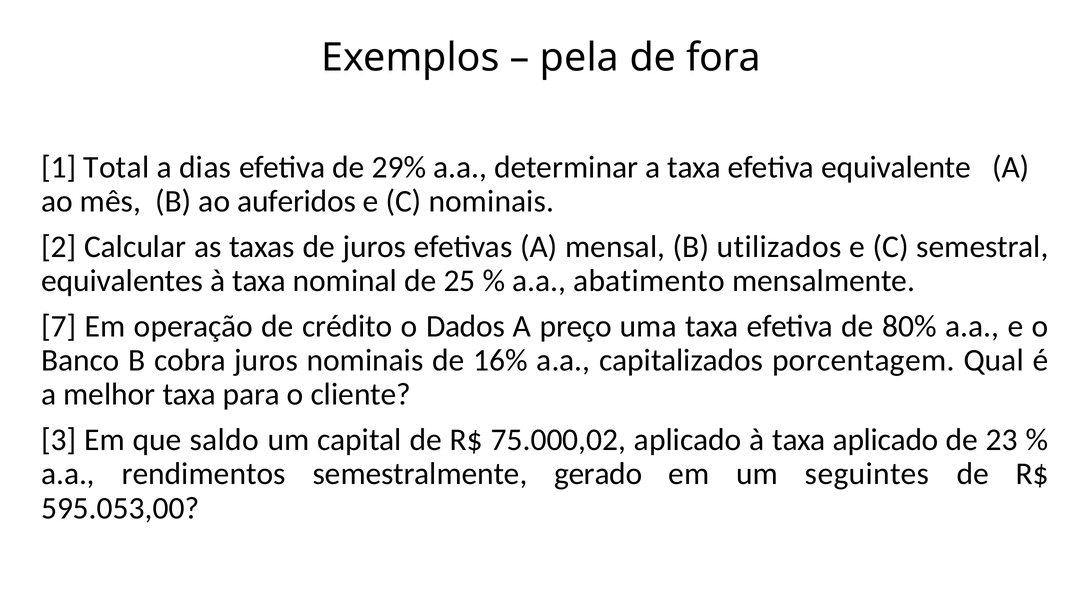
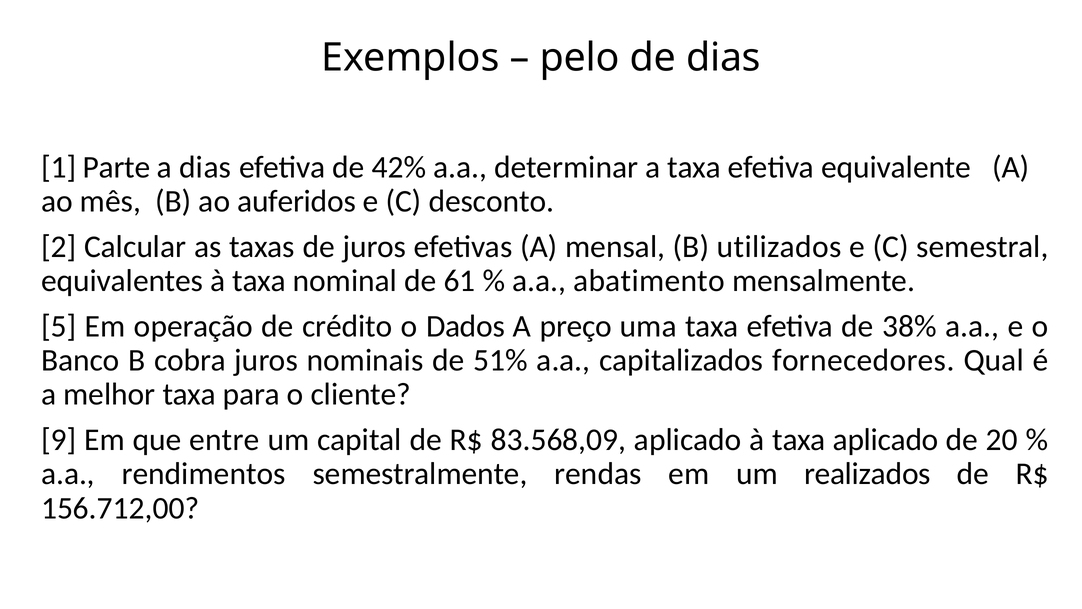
pela: pela -> pelo
de fora: fora -> dias
Total: Total -> Parte
29%: 29% -> 42%
C nominais: nominais -> desconto
25: 25 -> 61
7: 7 -> 5
80%: 80% -> 38%
16%: 16% -> 51%
porcentagem: porcentagem -> fornecedores
3: 3 -> 9
saldo: saldo -> entre
75.000,02: 75.000,02 -> 83.568,09
23: 23 -> 20
gerado: gerado -> rendas
seguintes: seguintes -> realizados
595.053,00: 595.053,00 -> 156.712,00
